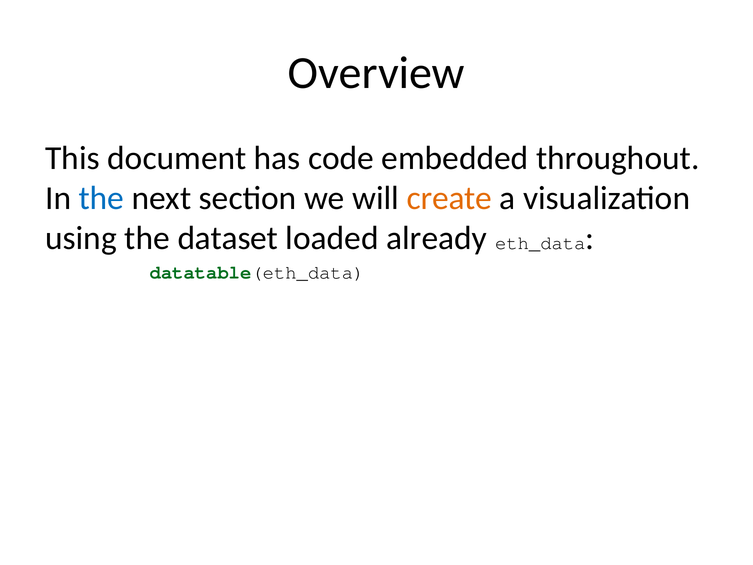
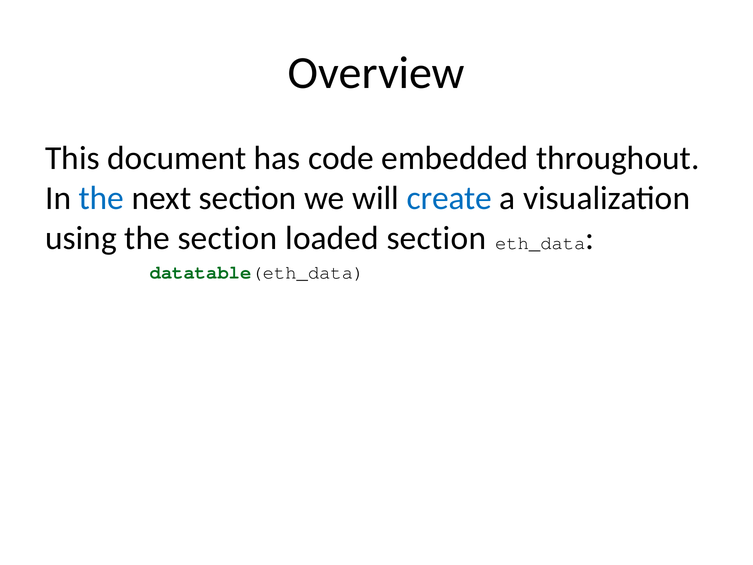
create colour: orange -> blue
the dataset: dataset -> section
loaded already: already -> section
